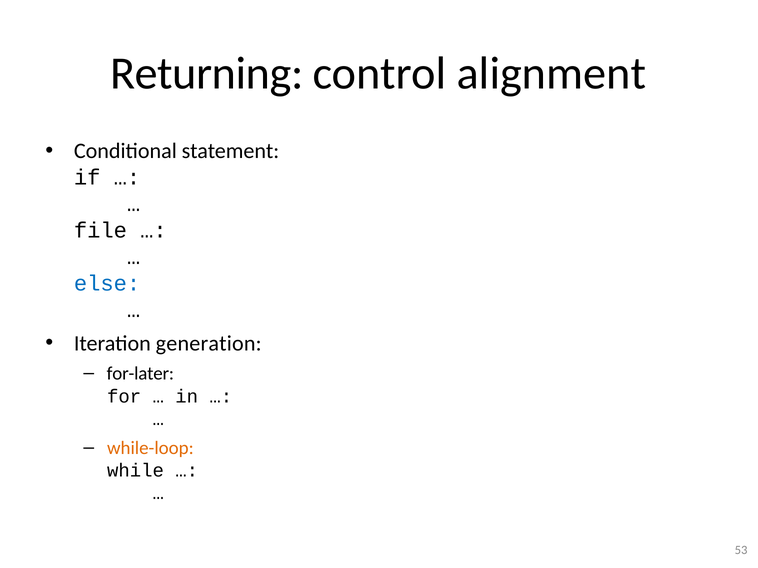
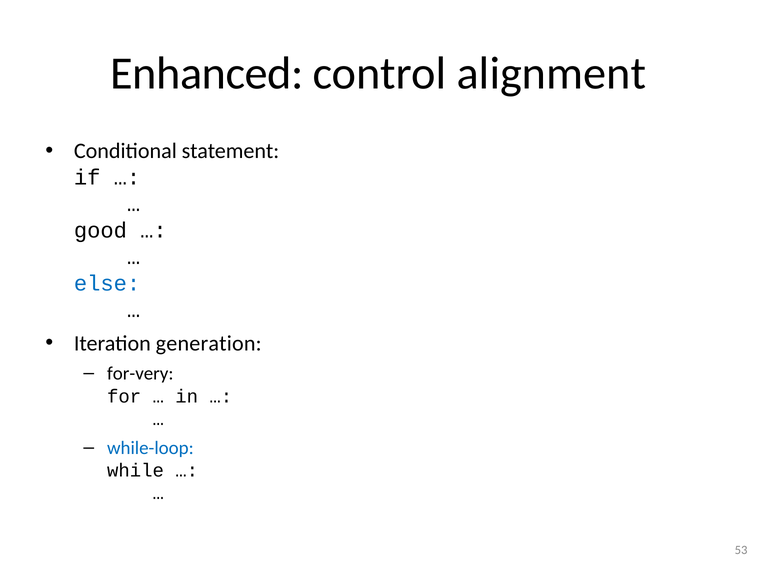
Returning: Returning -> Enhanced
file: file -> good
for-later: for-later -> for-very
while-loop colour: orange -> blue
